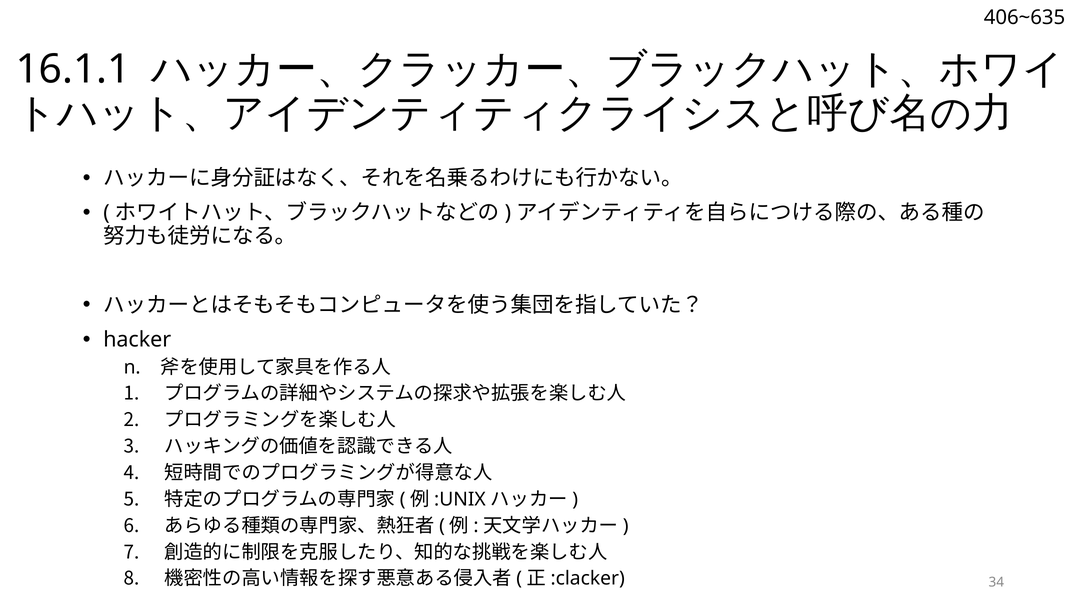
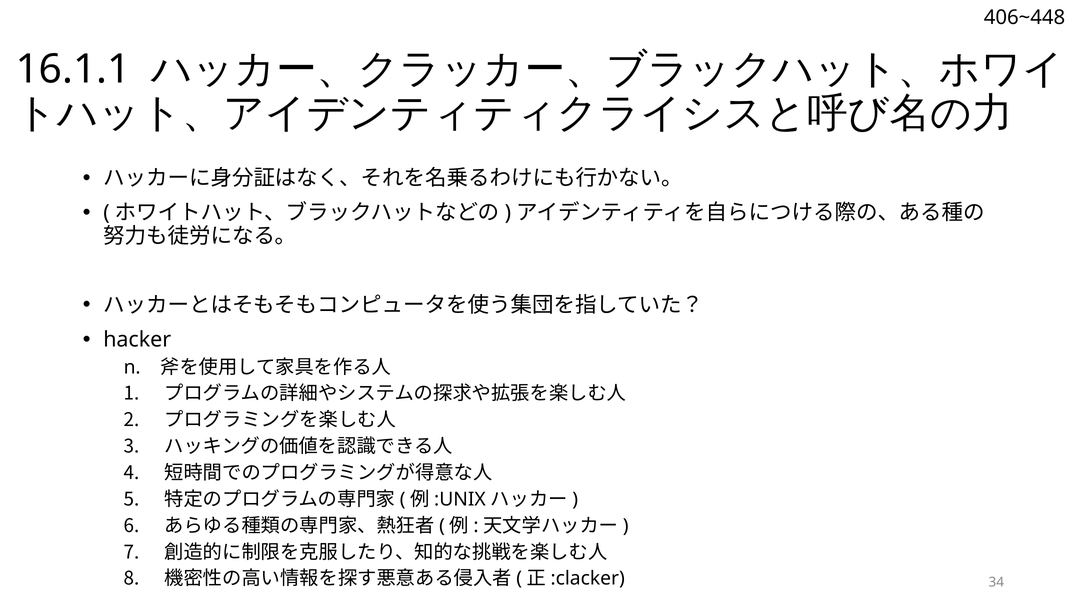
406~635: 406~635 -> 406~448
